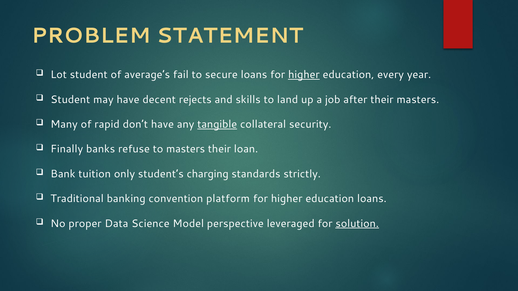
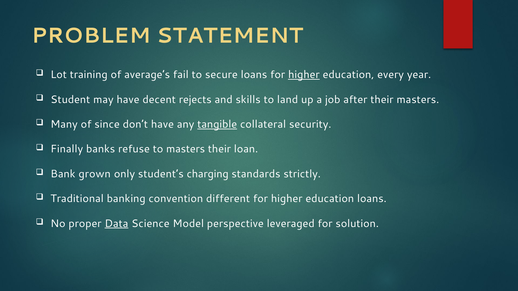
Lot student: student -> training
rapid: rapid -> since
tuition: tuition -> grown
platform: platform -> different
Data underline: none -> present
solution underline: present -> none
